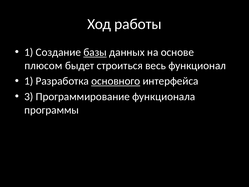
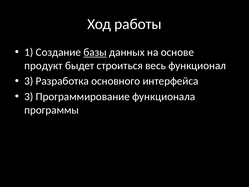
плюсом: плюсом -> продукт
1 at (29, 81): 1 -> 3
основного underline: present -> none
